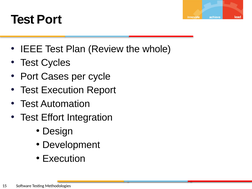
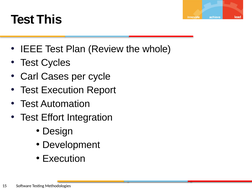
Test Port: Port -> This
Port at (29, 76): Port -> Carl
